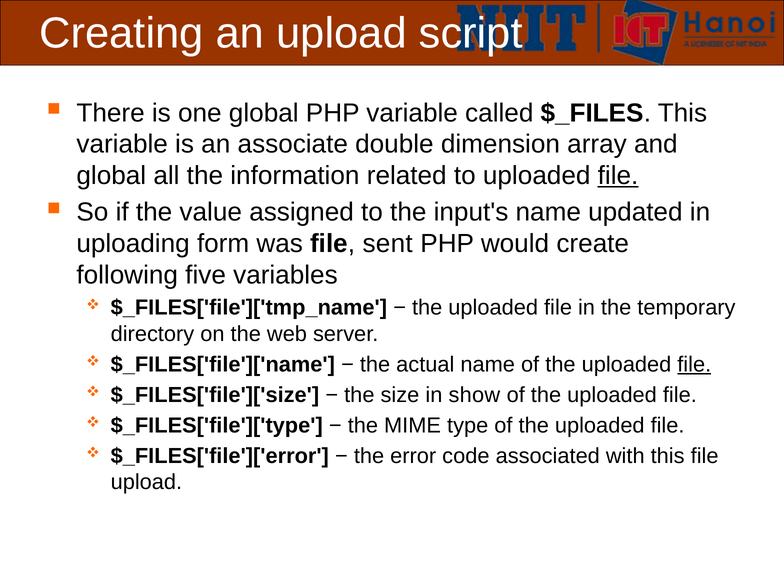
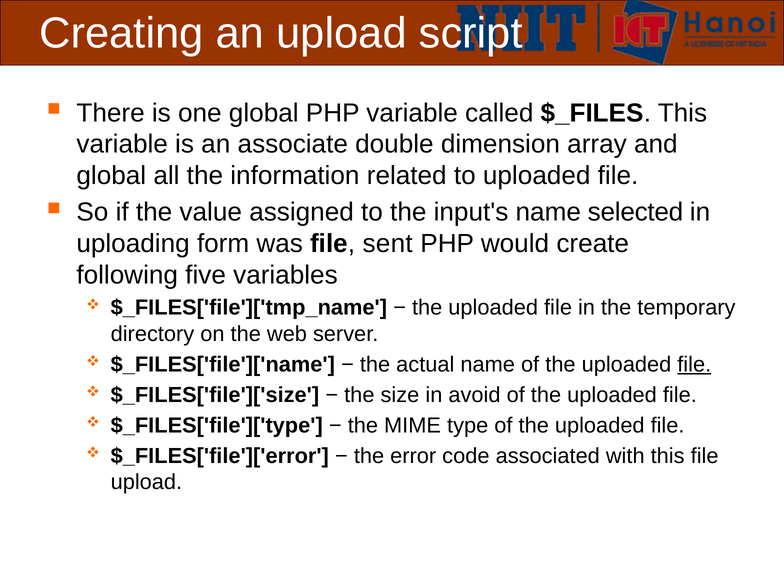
file at (618, 176) underline: present -> none
updated: updated -> selected
show: show -> avoid
